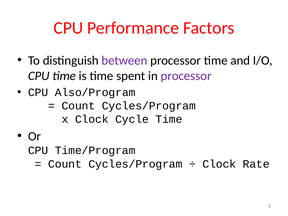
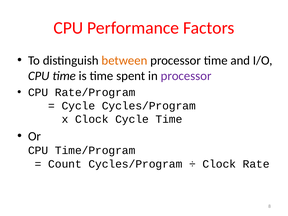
between colour: purple -> orange
Also/Program: Also/Program -> Rate/Program
Count at (78, 106): Count -> Cycle
